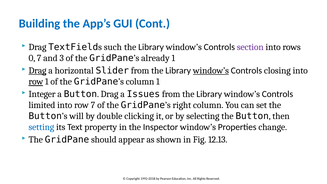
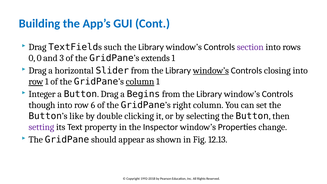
0 7: 7 -> 0
already: already -> extends
Drag at (37, 71) underline: present -> none
column at (140, 82) underline: none -> present
Issues: Issues -> Begins
limited: limited -> though
row 7: 7 -> 6
will: will -> like
setting colour: blue -> purple
